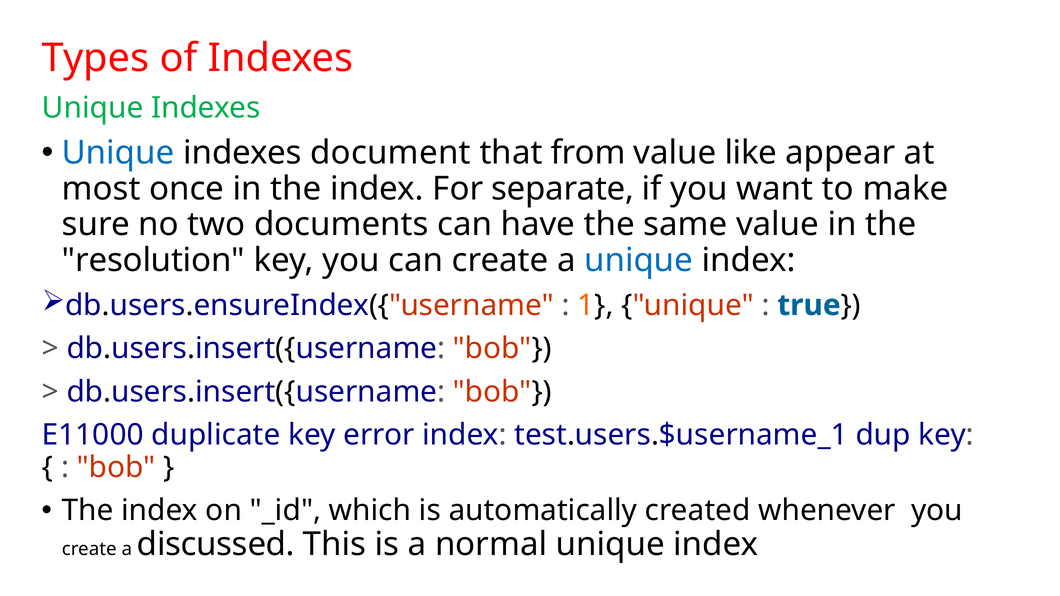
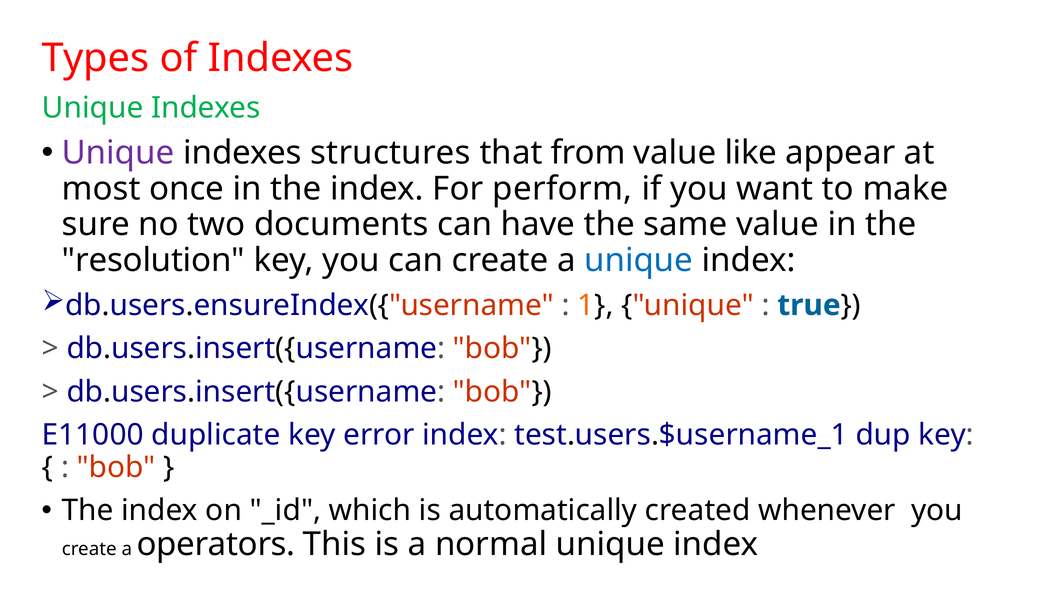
Unique at (118, 153) colour: blue -> purple
document: document -> structures
separate: separate -> perform
discussed: discussed -> operators
